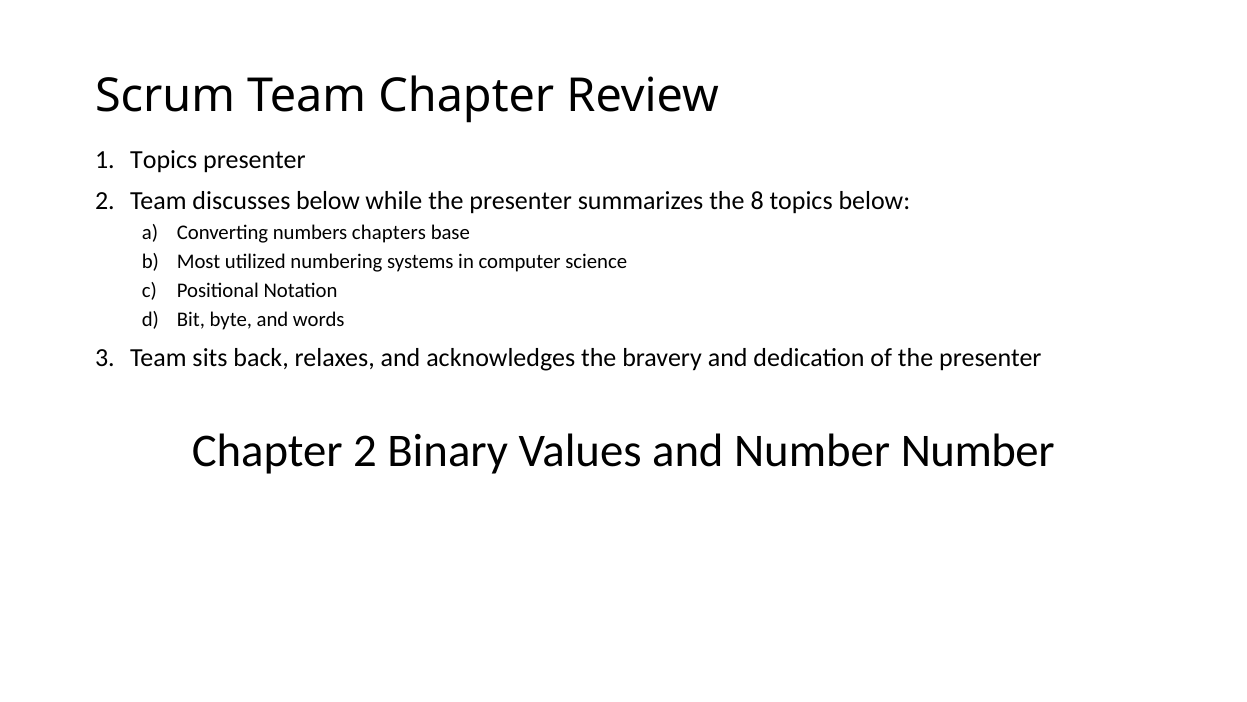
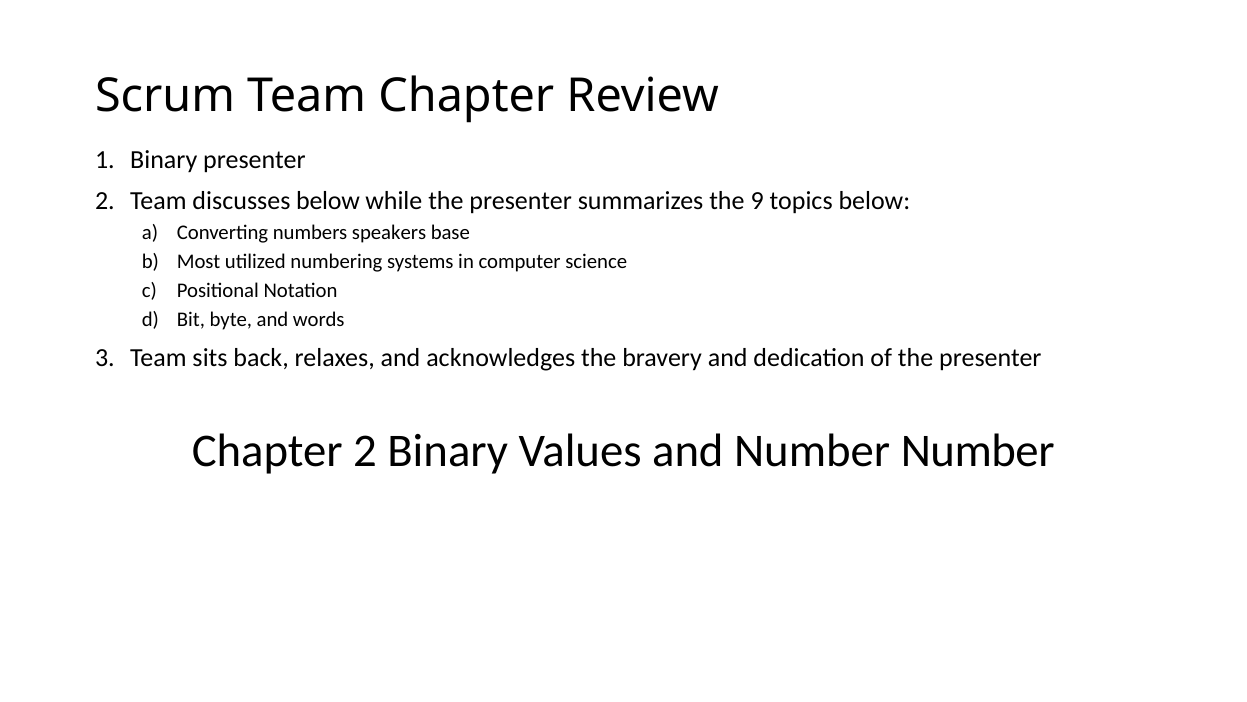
Topics at (164, 160): Topics -> Binary
8: 8 -> 9
chapters: chapters -> speakers
